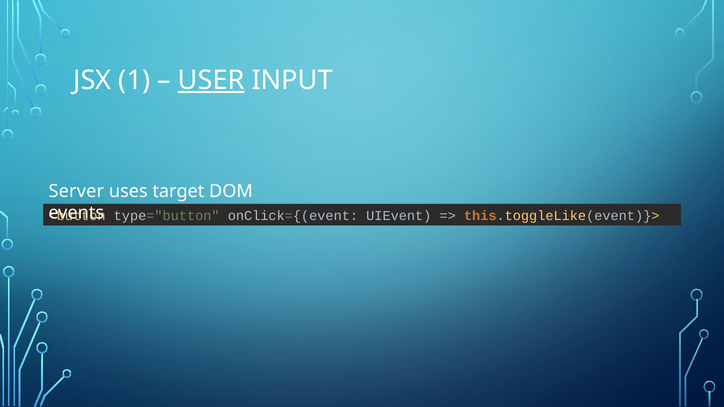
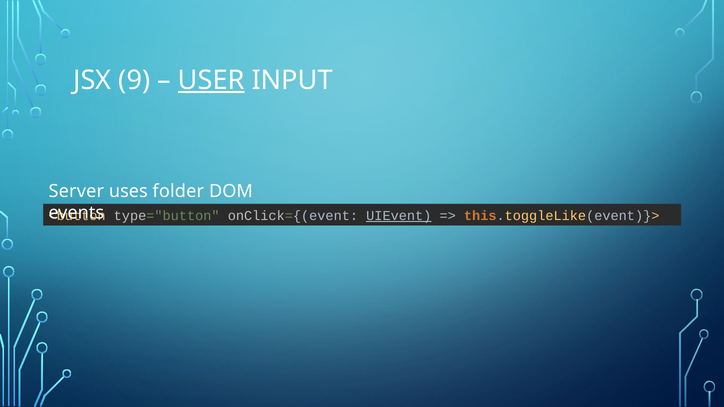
1: 1 -> 9
target: target -> folder
UIEvent underline: none -> present
